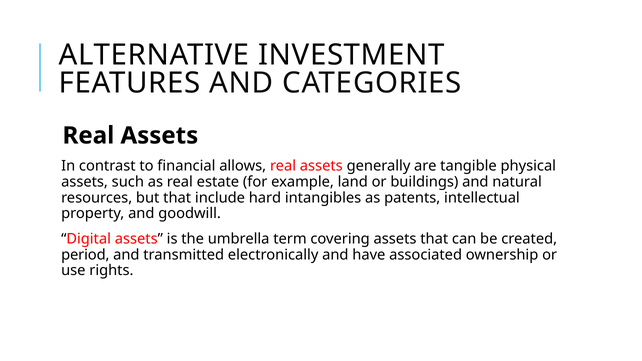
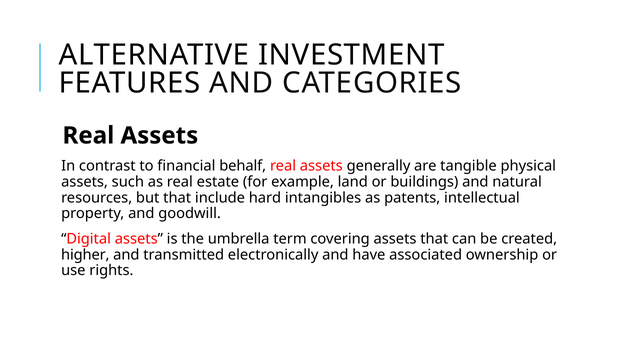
allows: allows -> behalf
period: period -> higher
